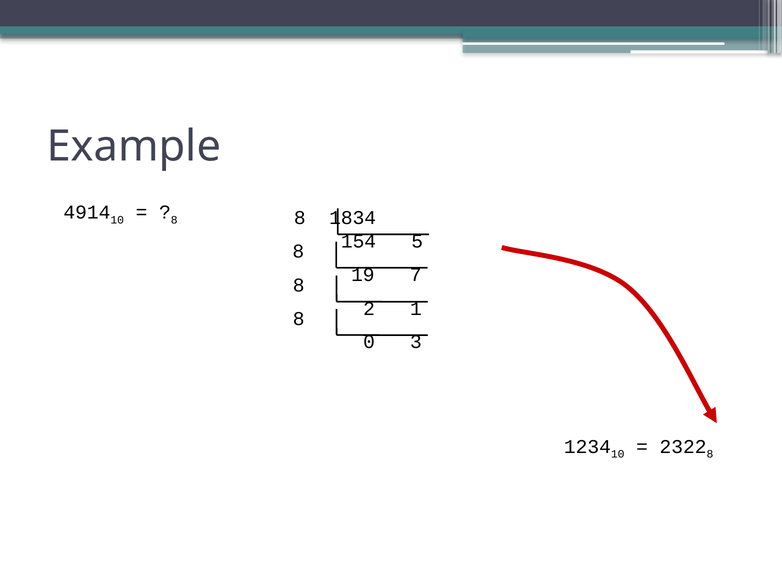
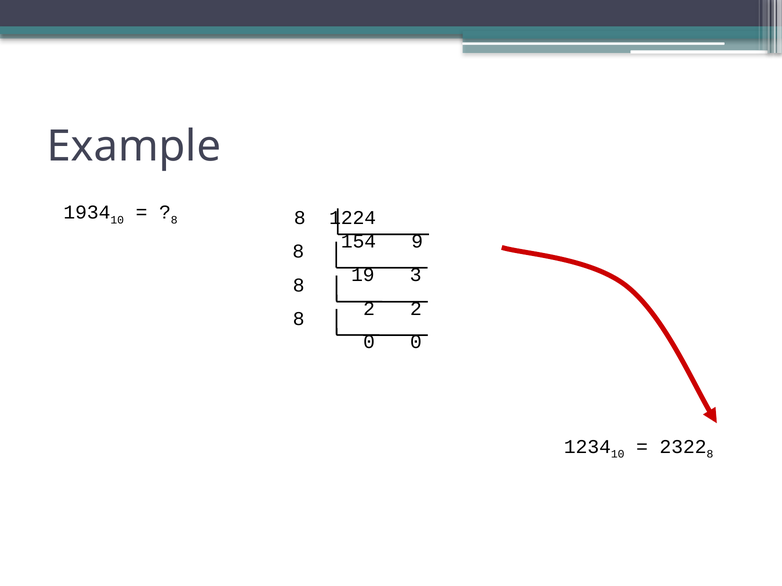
4914: 4914 -> 1934
1834: 1834 -> 1224
5: 5 -> 9
7: 7 -> 3
2 1: 1 -> 2
0 3: 3 -> 0
